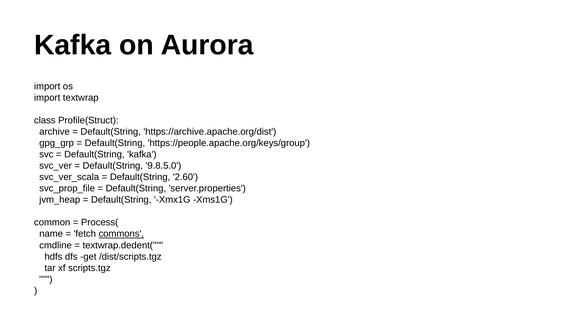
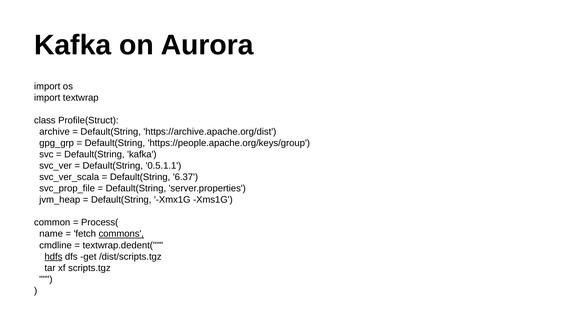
9.8.5.0: 9.8.5.0 -> 0.5.1.1
2.60: 2.60 -> 6.37
hdfs underline: none -> present
